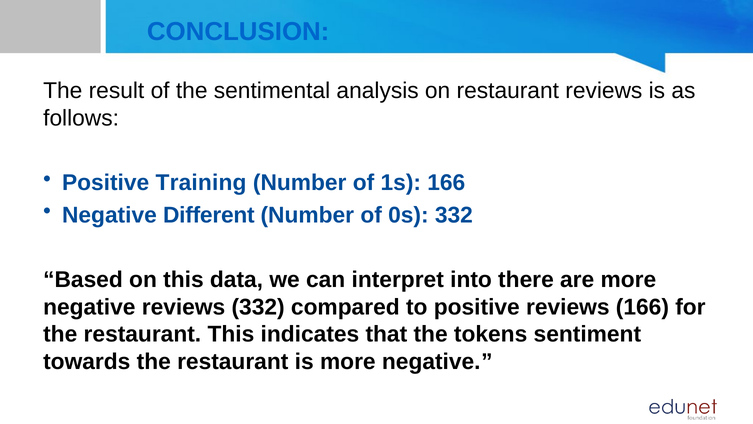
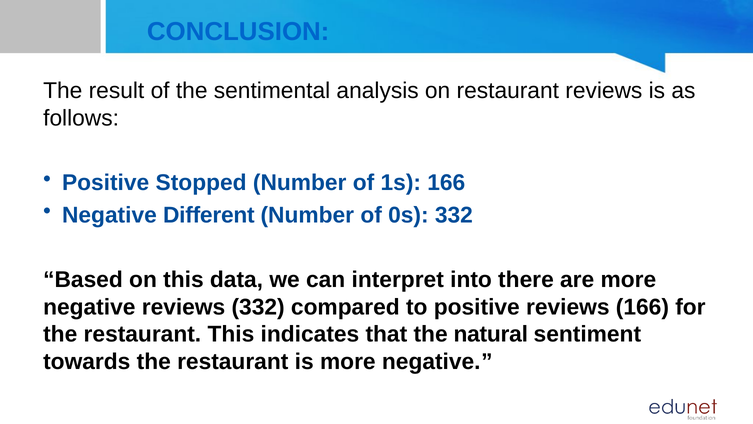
Training: Training -> Stopped
tokens: tokens -> natural
